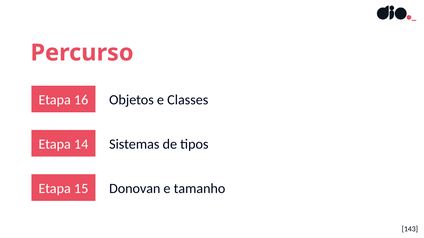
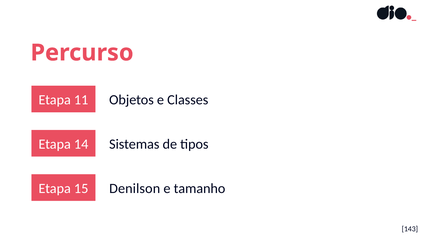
16: 16 -> 11
Donovan: Donovan -> Denilson
